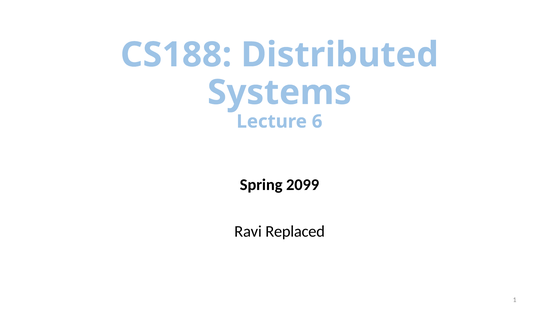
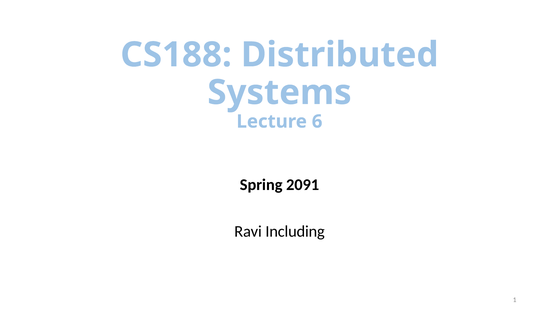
2099: 2099 -> 2091
Replaced: Replaced -> Including
